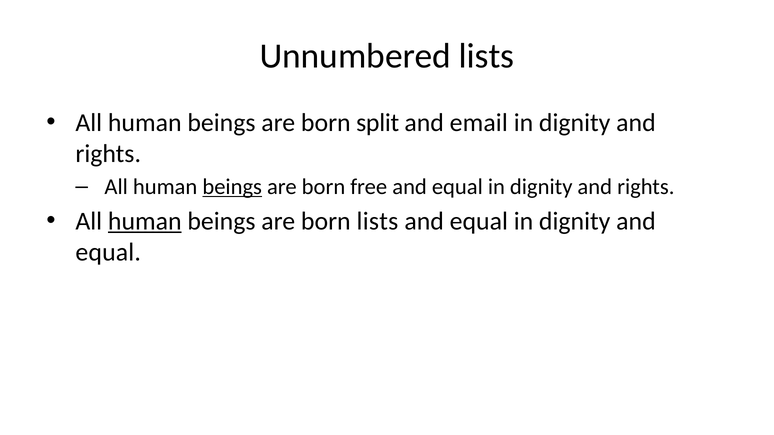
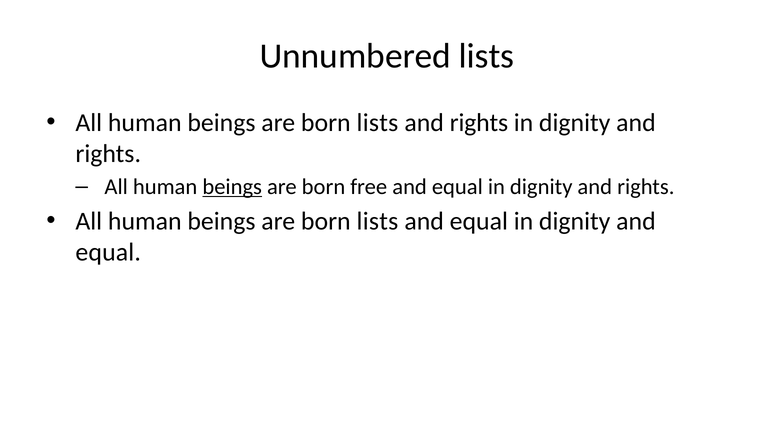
split at (378, 123): split -> lists
email at (479, 123): email -> rights
human at (145, 221) underline: present -> none
